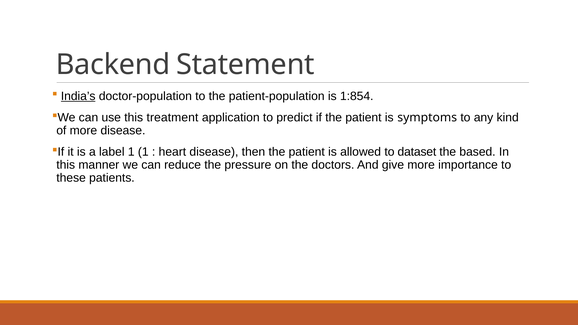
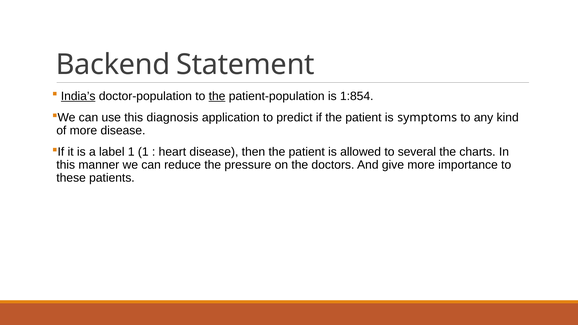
the at (217, 96) underline: none -> present
treatment: treatment -> diagnosis
dataset: dataset -> several
based: based -> charts
